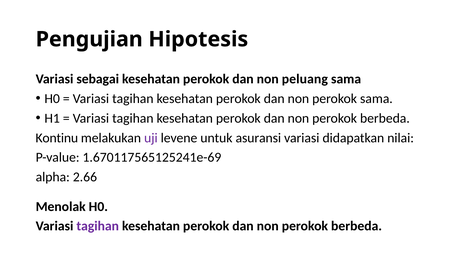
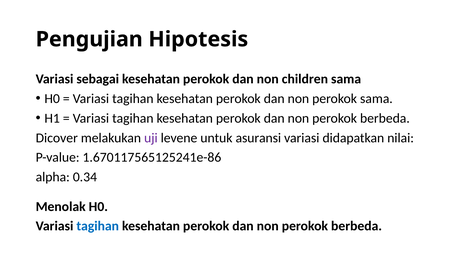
peluang: peluang -> children
Kontinu: Kontinu -> Dicover
1.670117565125241e-69: 1.670117565125241e-69 -> 1.670117565125241e-86
2.66: 2.66 -> 0.34
tagihan at (98, 226) colour: purple -> blue
